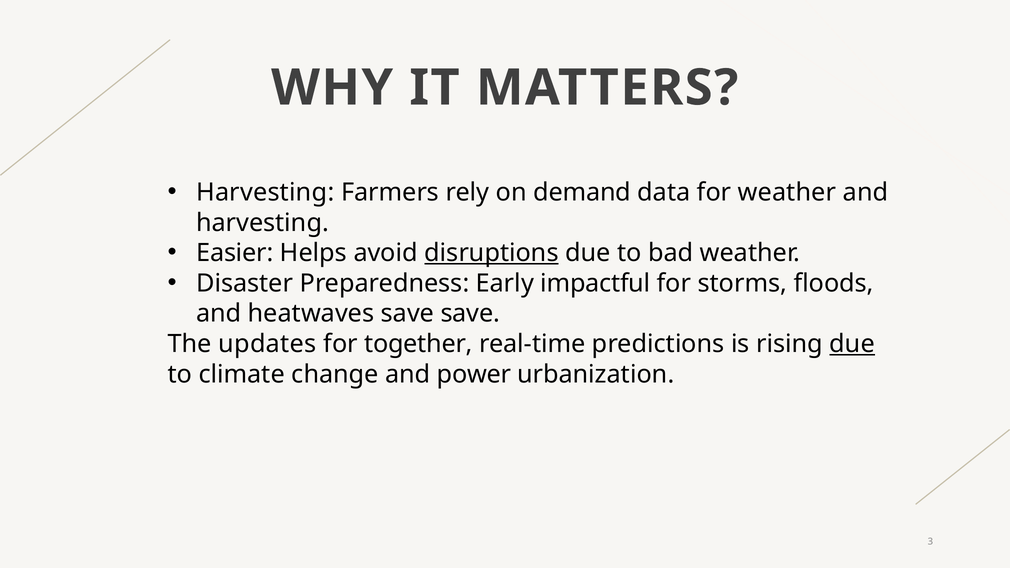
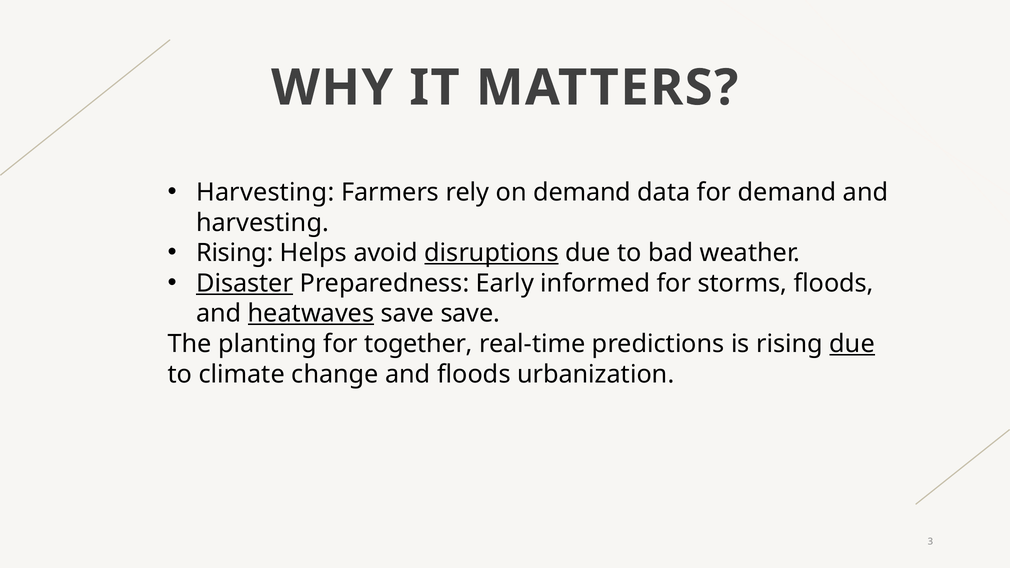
for weather: weather -> demand
Easier at (235, 253): Easier -> Rising
Disaster underline: none -> present
impactful: impactful -> informed
heatwaves underline: none -> present
updates: updates -> planting
and power: power -> floods
